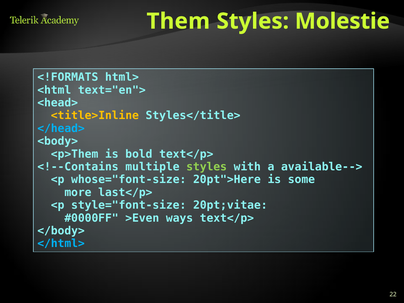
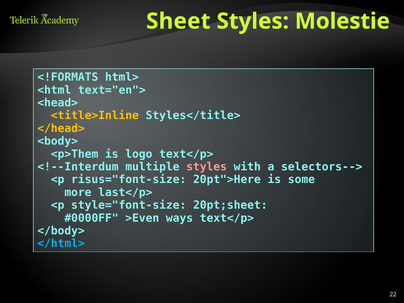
Them: Them -> Sheet
</head> colour: light blue -> yellow
bold: bold -> logo
<!--Contains: <!--Contains -> <!--Interdum
styles at (207, 167) colour: light green -> pink
available-->: available--> -> selectors-->
whose="font-size: whose="font-size -> risus="font-size
20pt;vitae: 20pt;vitae -> 20pt;sheet
